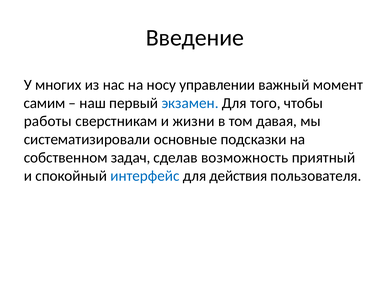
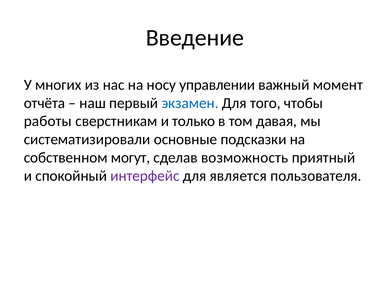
самим: самим -> отчёта
жизни: жизни -> только
задач: задач -> могут
интерфейс colour: blue -> purple
действия: действия -> является
